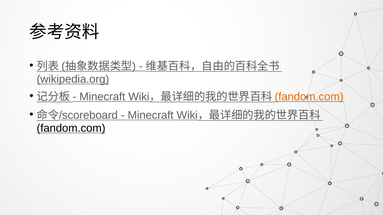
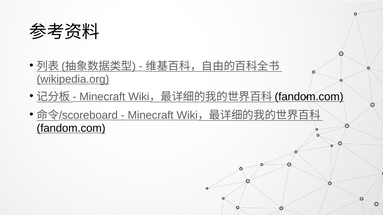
fandom.com at (309, 97) colour: orange -> black
